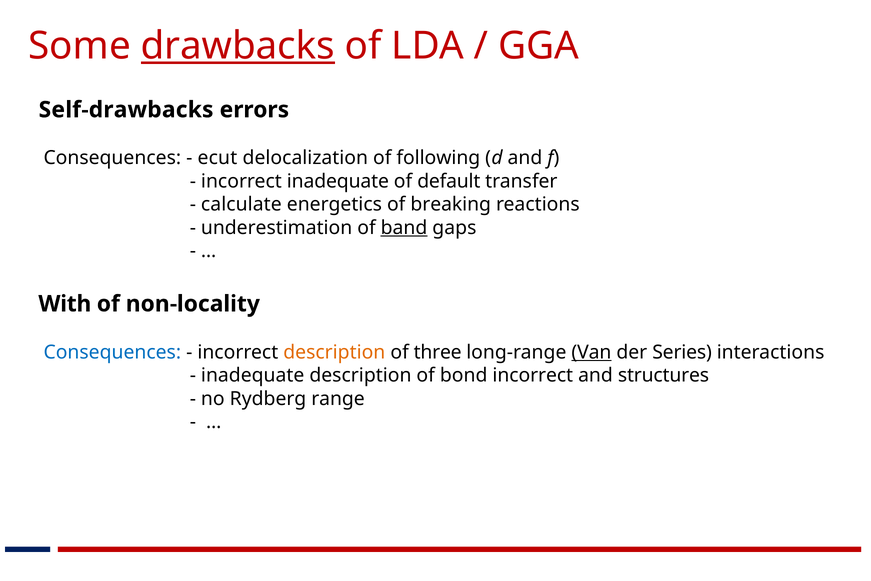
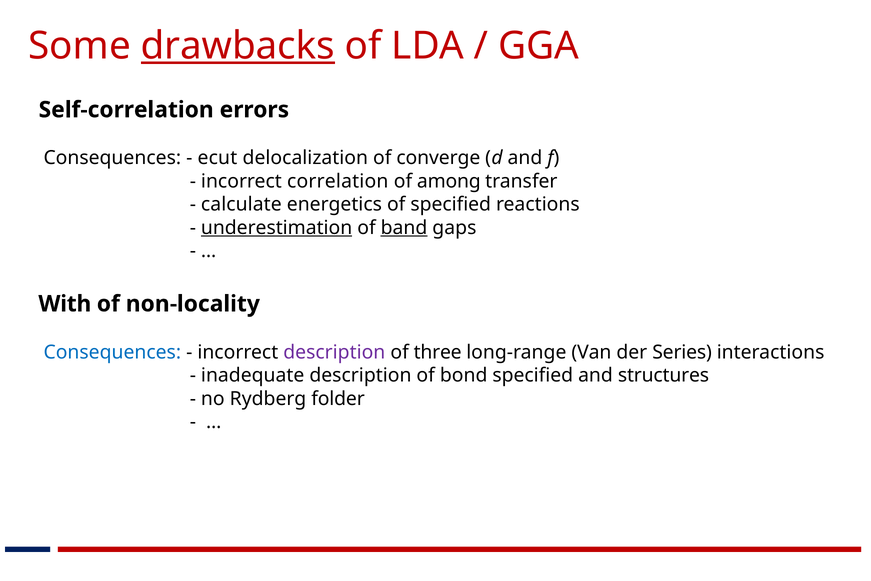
Self-drawbacks: Self-drawbacks -> Self-correlation
following: following -> converge
incorrect inadequate: inadequate -> correlation
default: default -> among
of breaking: breaking -> specified
underestimation underline: none -> present
description at (334, 352) colour: orange -> purple
Van underline: present -> none
bond incorrect: incorrect -> specified
range: range -> folder
